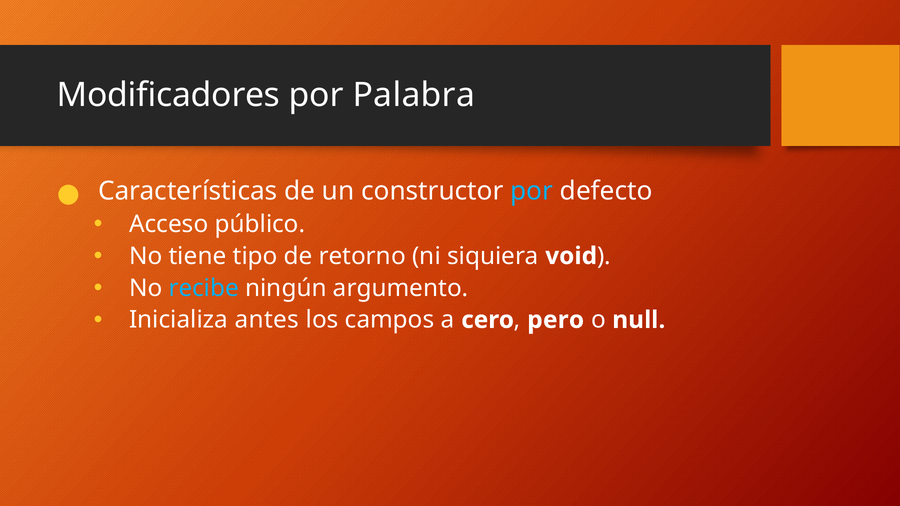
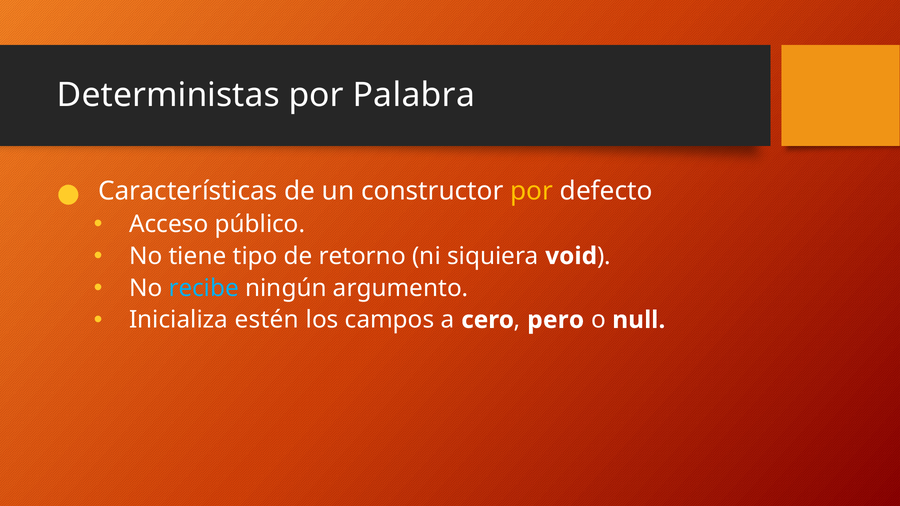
Modificadores: Modificadores -> Deterministas
por at (532, 191) colour: light blue -> yellow
antes: antes -> estén
